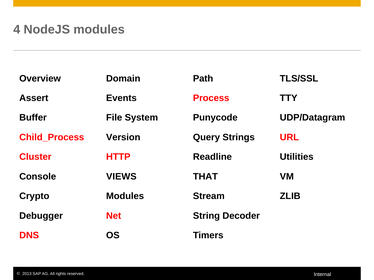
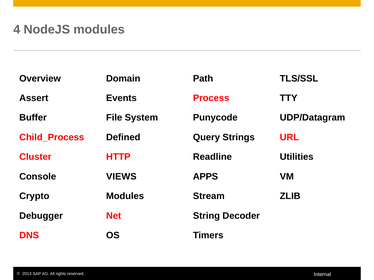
Version: Version -> Defined
THAT: THAT -> APPS
